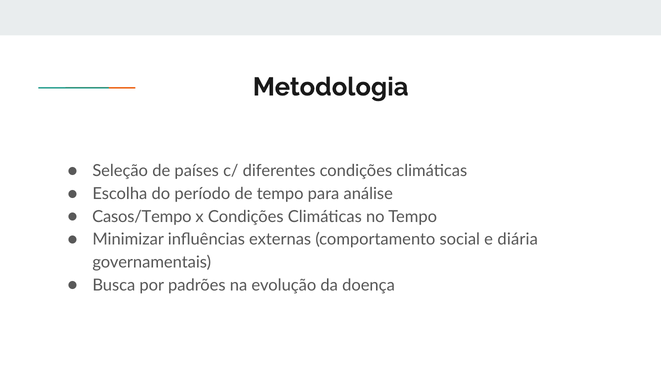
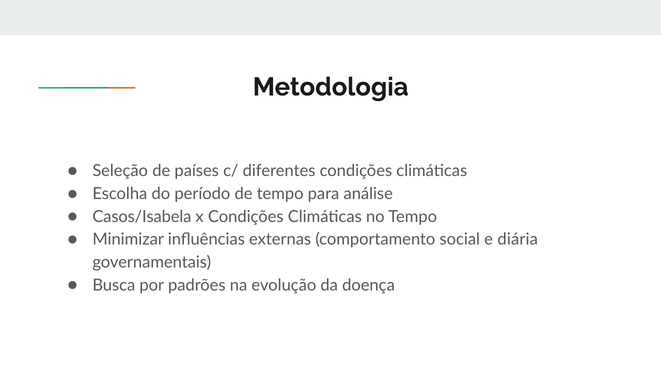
Casos/Tempo: Casos/Tempo -> Casos/Isabela
